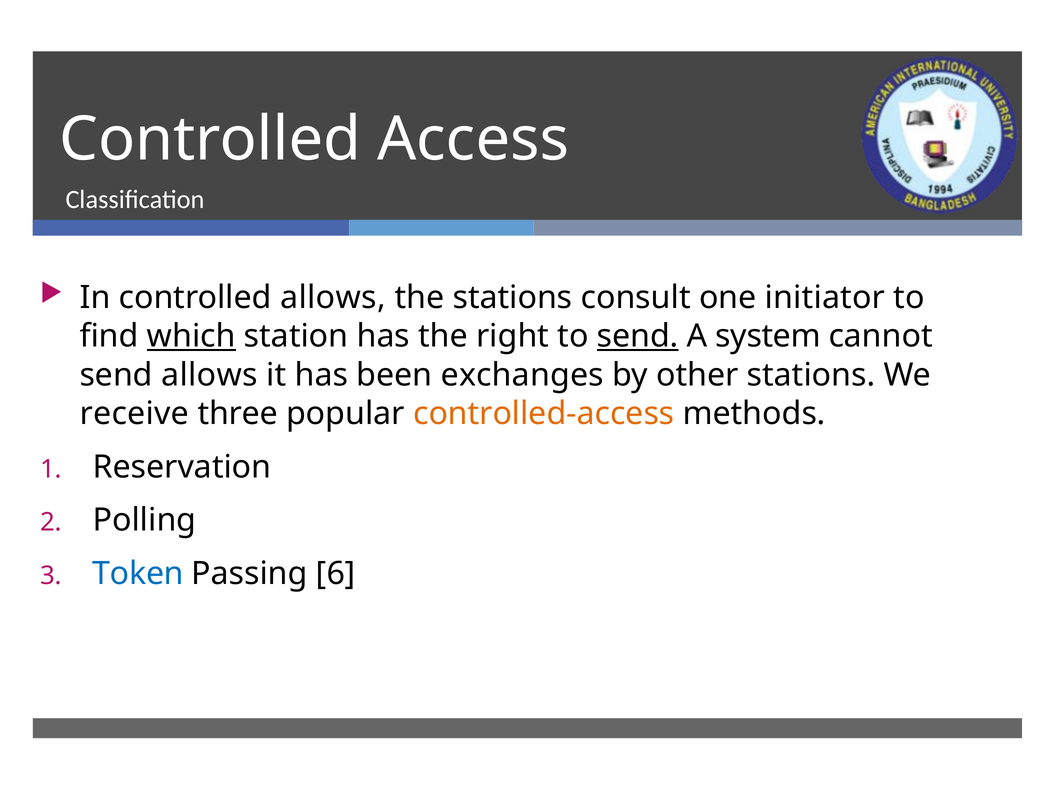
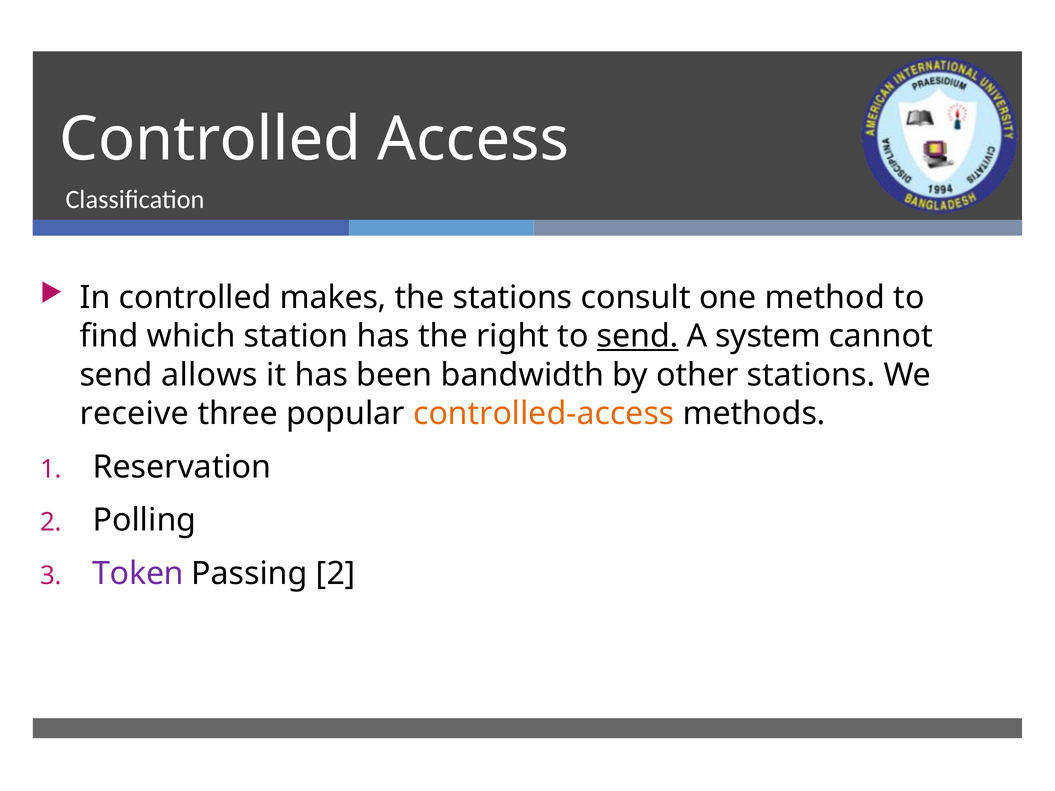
controlled allows: allows -> makes
initiator: initiator -> method
which underline: present -> none
exchanges: exchanges -> bandwidth
Token colour: blue -> purple
Passing 6: 6 -> 2
